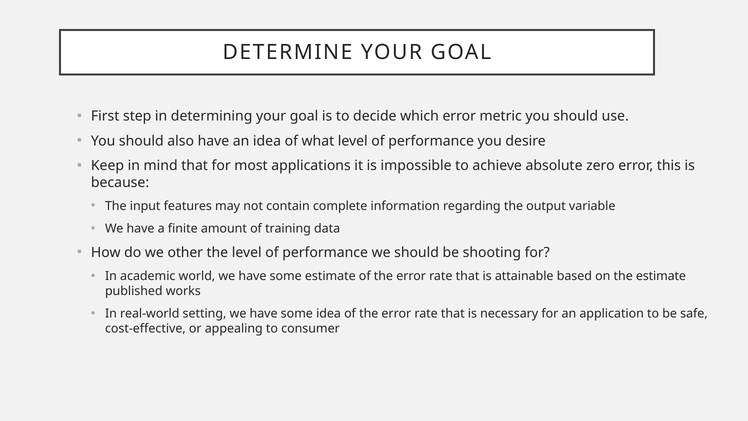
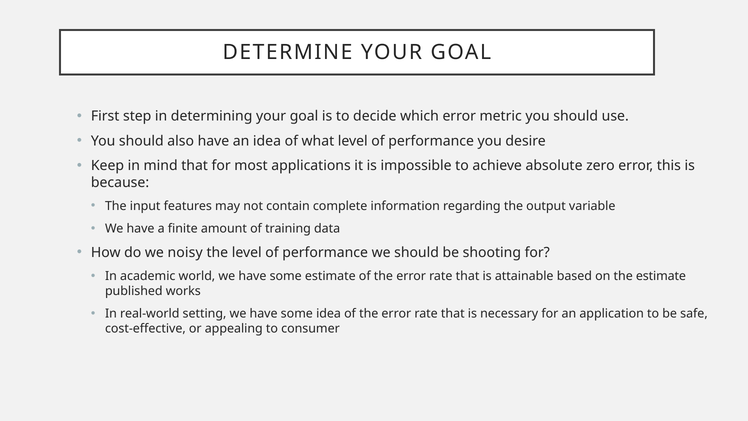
other: other -> noisy
